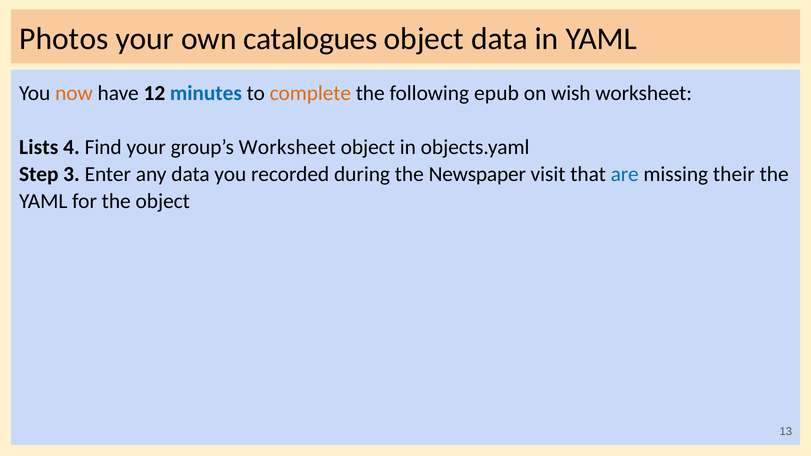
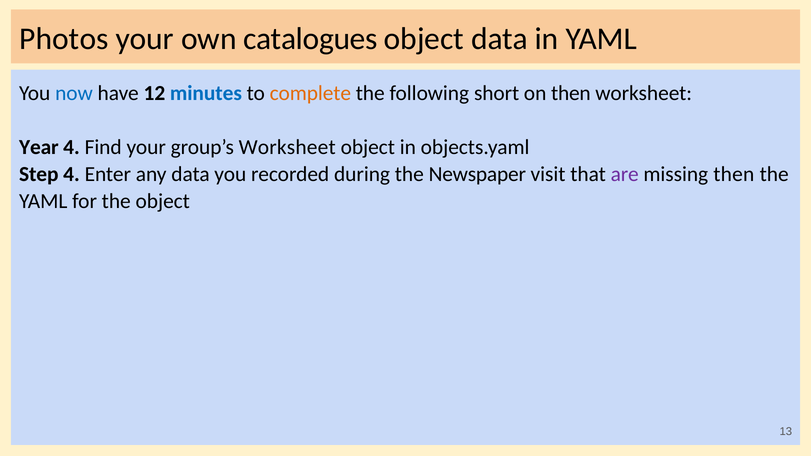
now colour: orange -> blue
epub: epub -> short
on wish: wish -> then
Lists: Lists -> Year
Step 3: 3 -> 4
are colour: blue -> purple
missing their: their -> then
